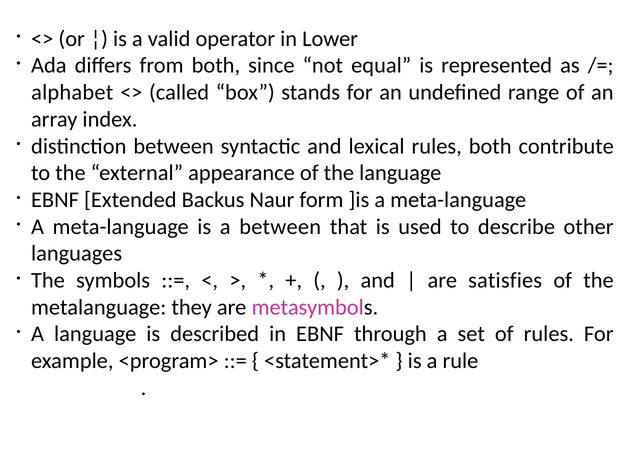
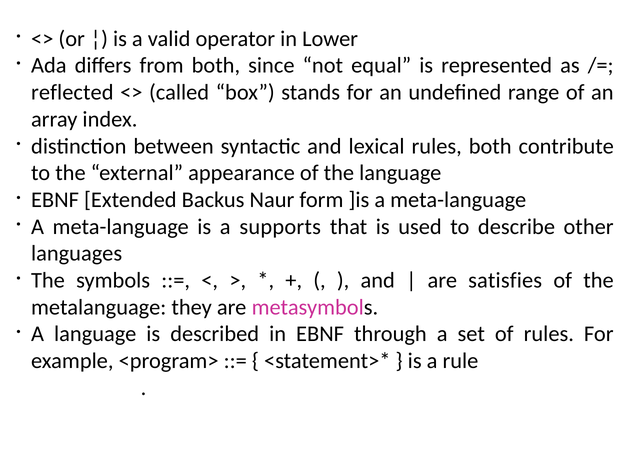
alphabet: alphabet -> reflected
a between: between -> supports
